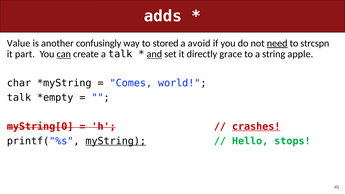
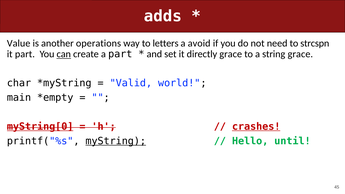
confusingly: confusingly -> operations
stored: stored -> letters
need underline: present -> none
a talk: talk -> part
and underline: present -> none
string apple: apple -> grace
Comes: Comes -> Valid
talk at (19, 98): talk -> main
myString[0 underline: none -> present
stops: stops -> until
